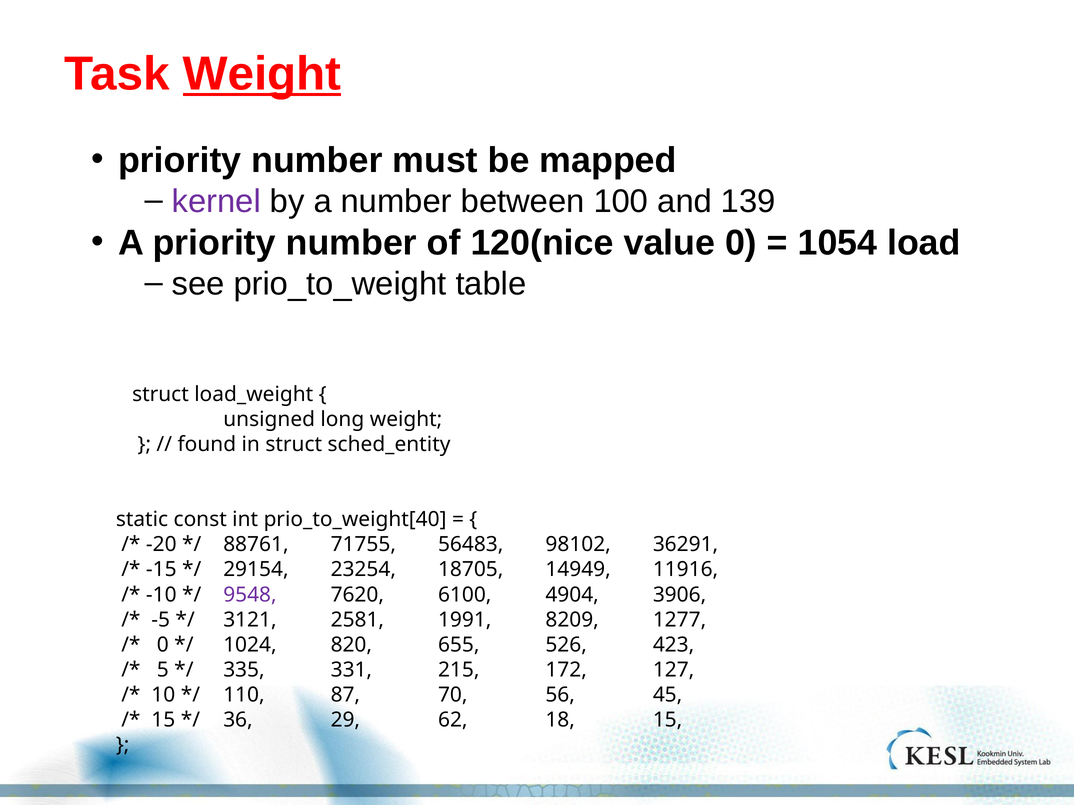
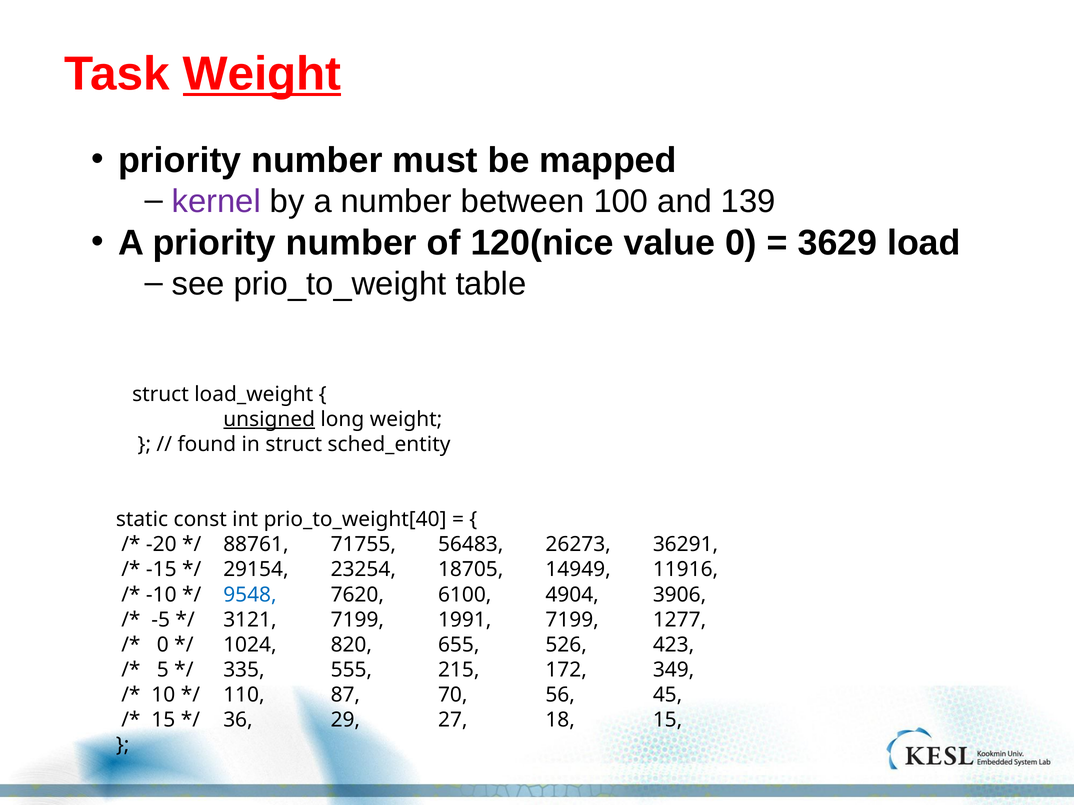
1054: 1054 -> 3629
unsigned underline: none -> present
98102: 98102 -> 26273
9548 colour: purple -> blue
3121 2581: 2581 -> 7199
1991 8209: 8209 -> 7199
331: 331 -> 555
127: 127 -> 349
62: 62 -> 27
